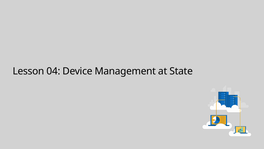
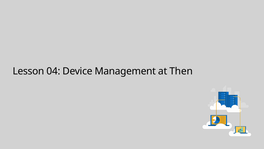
State: State -> Then
